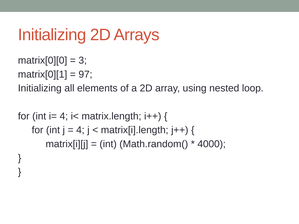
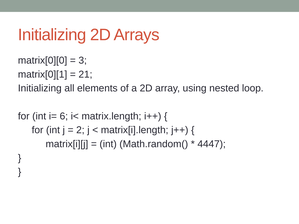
97: 97 -> 21
i= 4: 4 -> 6
4 at (80, 130): 4 -> 2
4000: 4000 -> 4447
